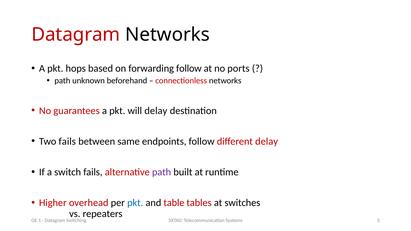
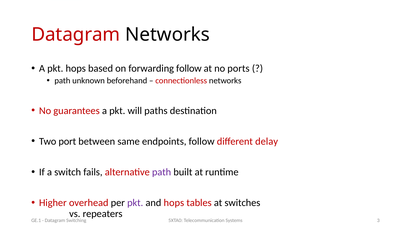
will delay: delay -> paths
Two fails: fails -> port
pkt at (135, 203) colour: blue -> purple
and table: table -> hops
